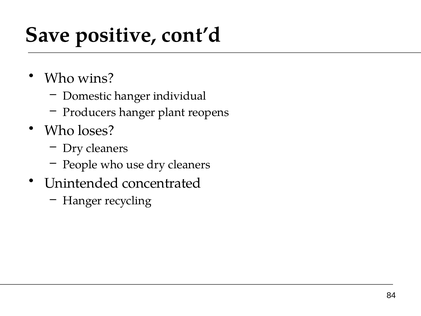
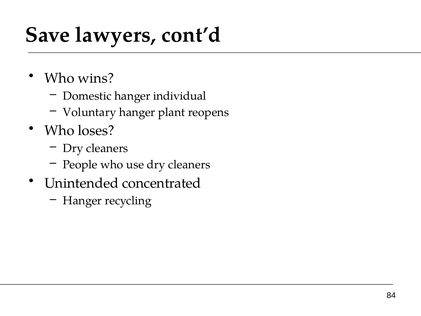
positive: positive -> lawyers
Producers: Producers -> Voluntary
